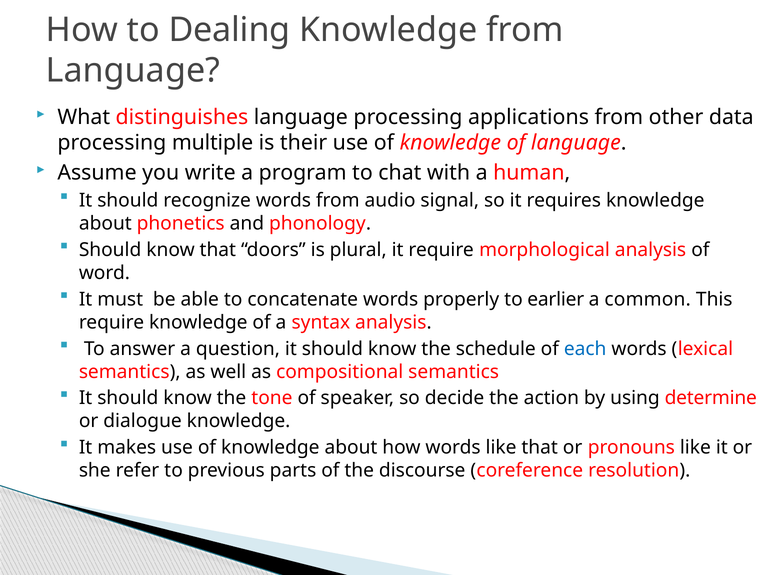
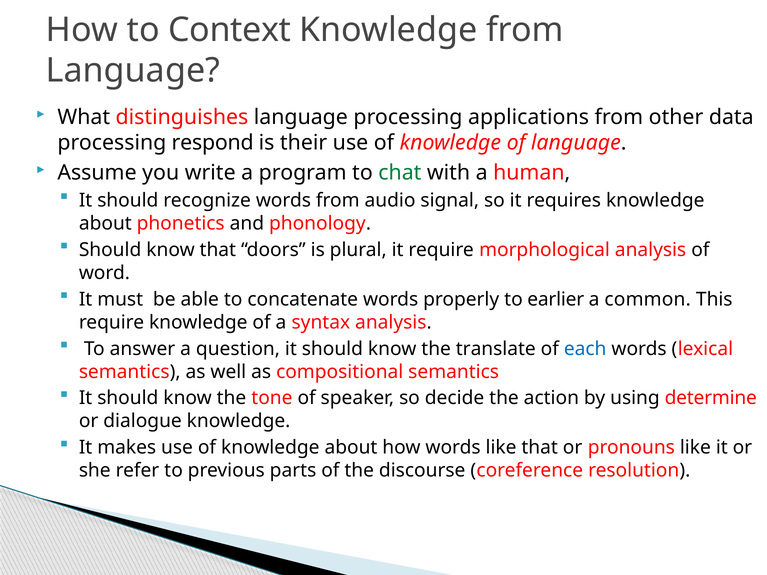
Dealing: Dealing -> Context
multiple: multiple -> respond
chat colour: black -> green
schedule: schedule -> translate
